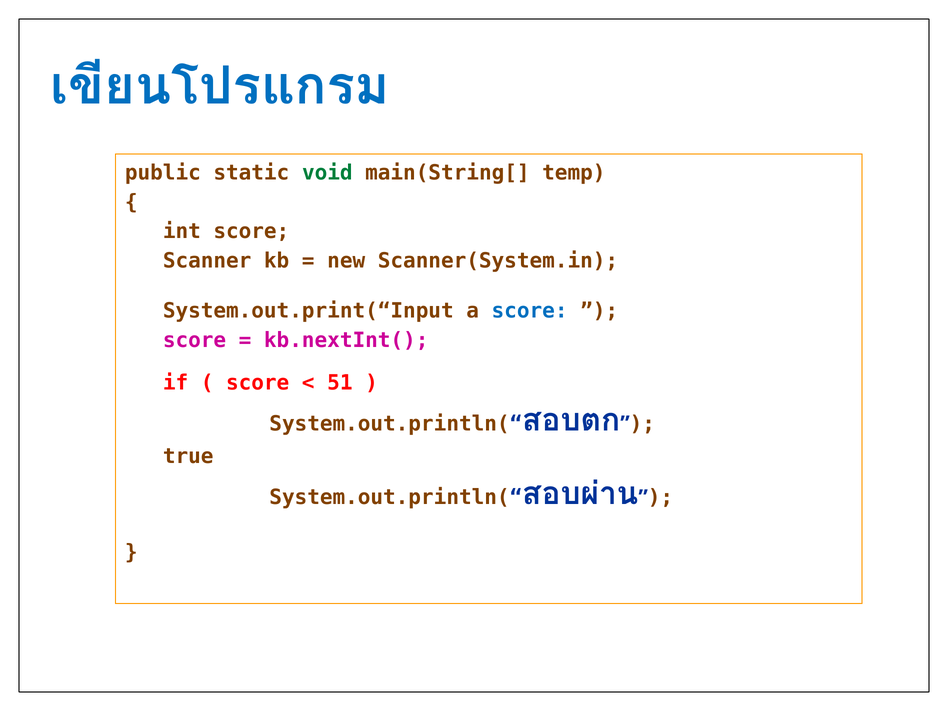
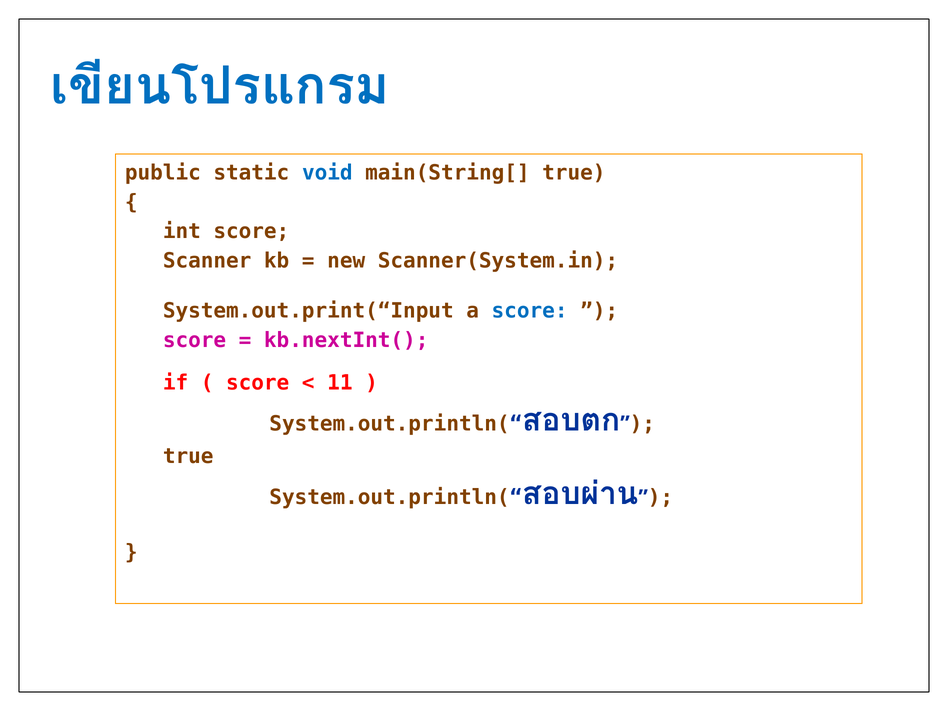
void colour: green -> blue
main(String[ temp: temp -> true
51: 51 -> 11
